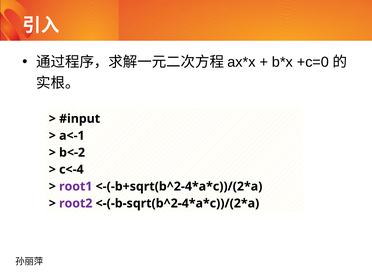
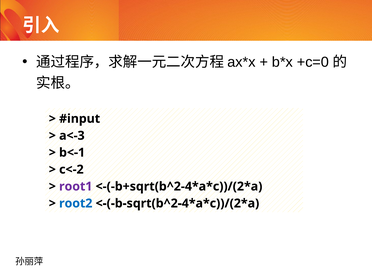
a<-1: a<-1 -> a<-3
b<-2: b<-2 -> b<-1
c<-4: c<-4 -> c<-2
root2 colour: purple -> blue
